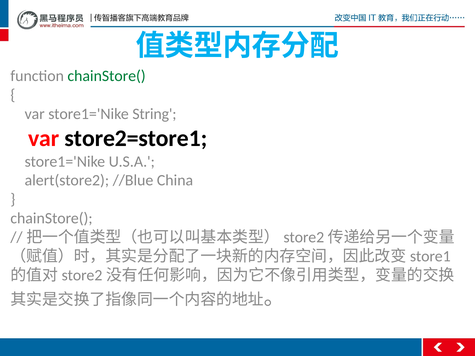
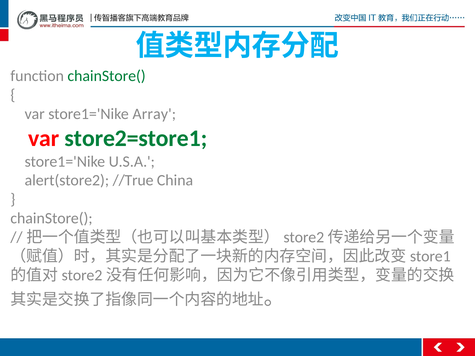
String: String -> Array
store2=store1 colour: black -> green
//Blue: //Blue -> //True
